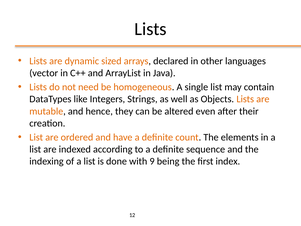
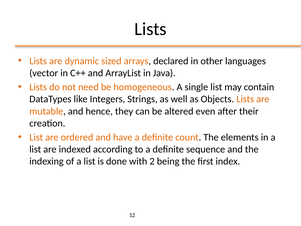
9: 9 -> 2
